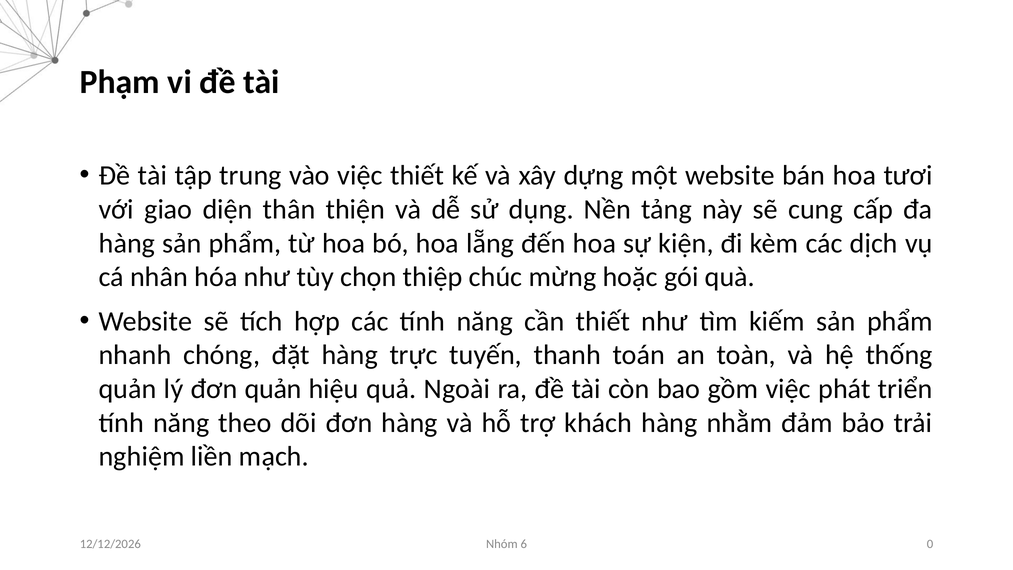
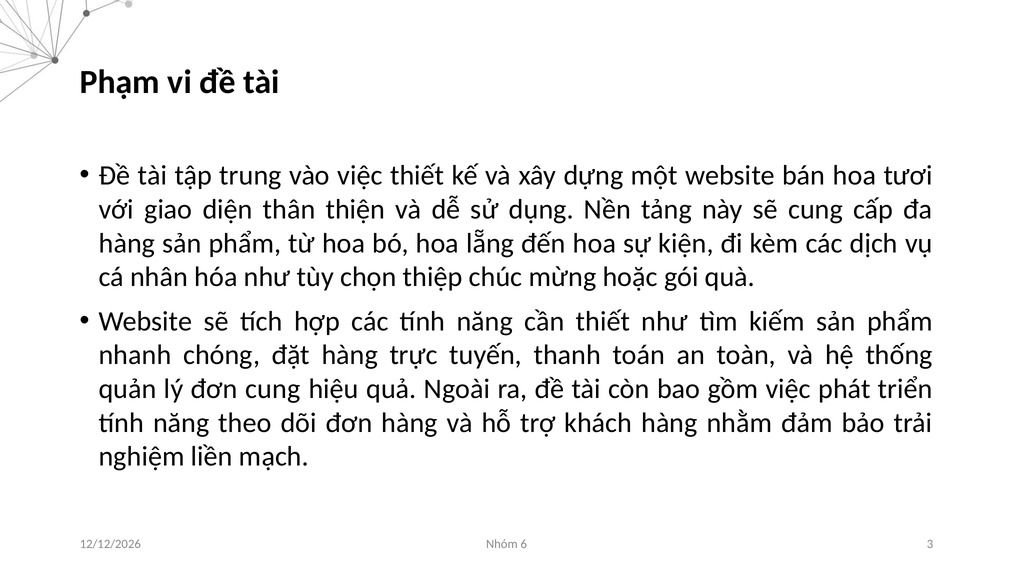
đơn quản: quản -> cung
0: 0 -> 3
